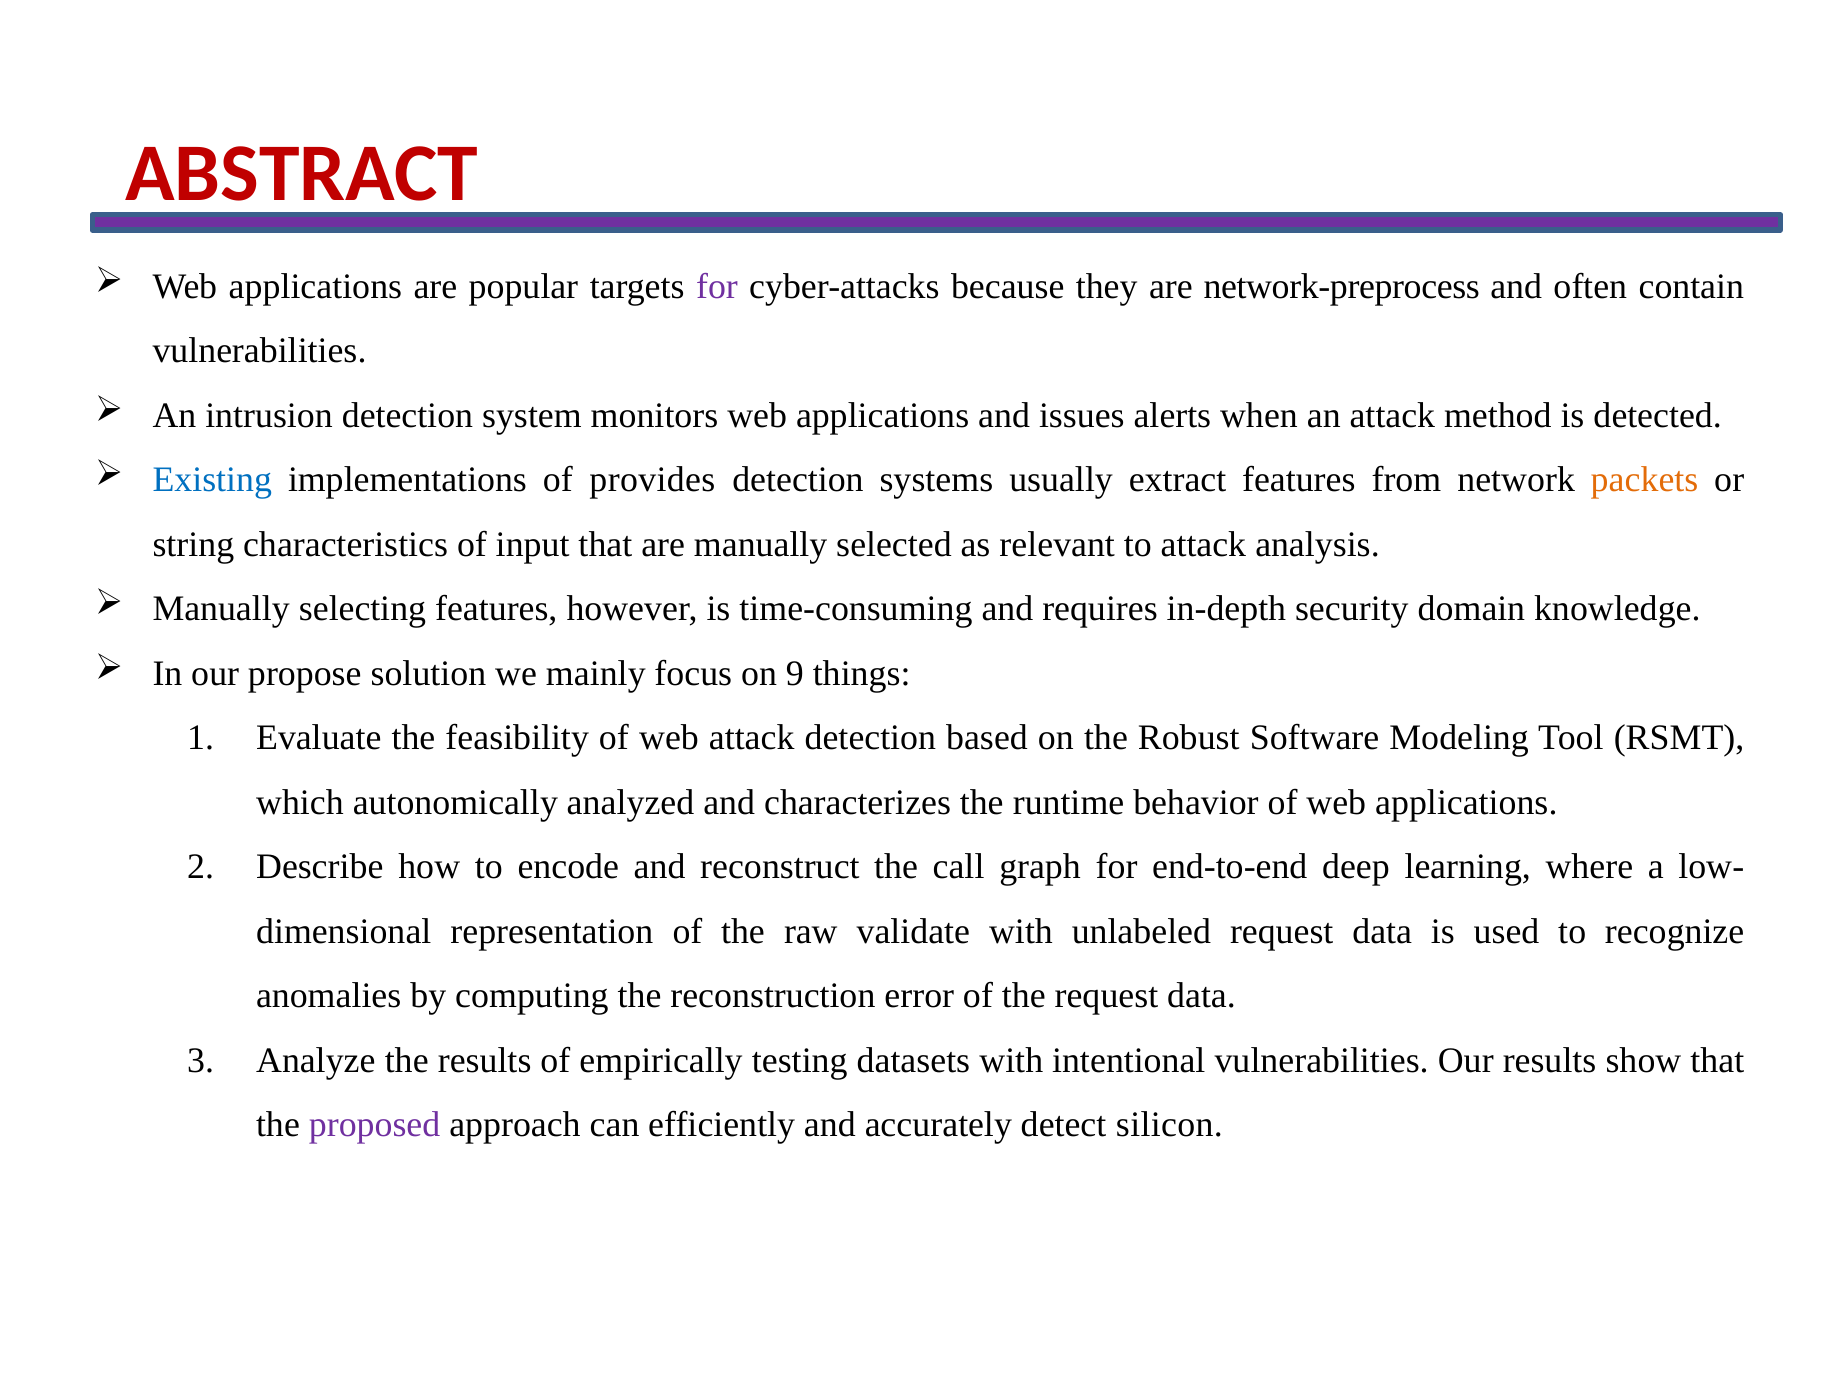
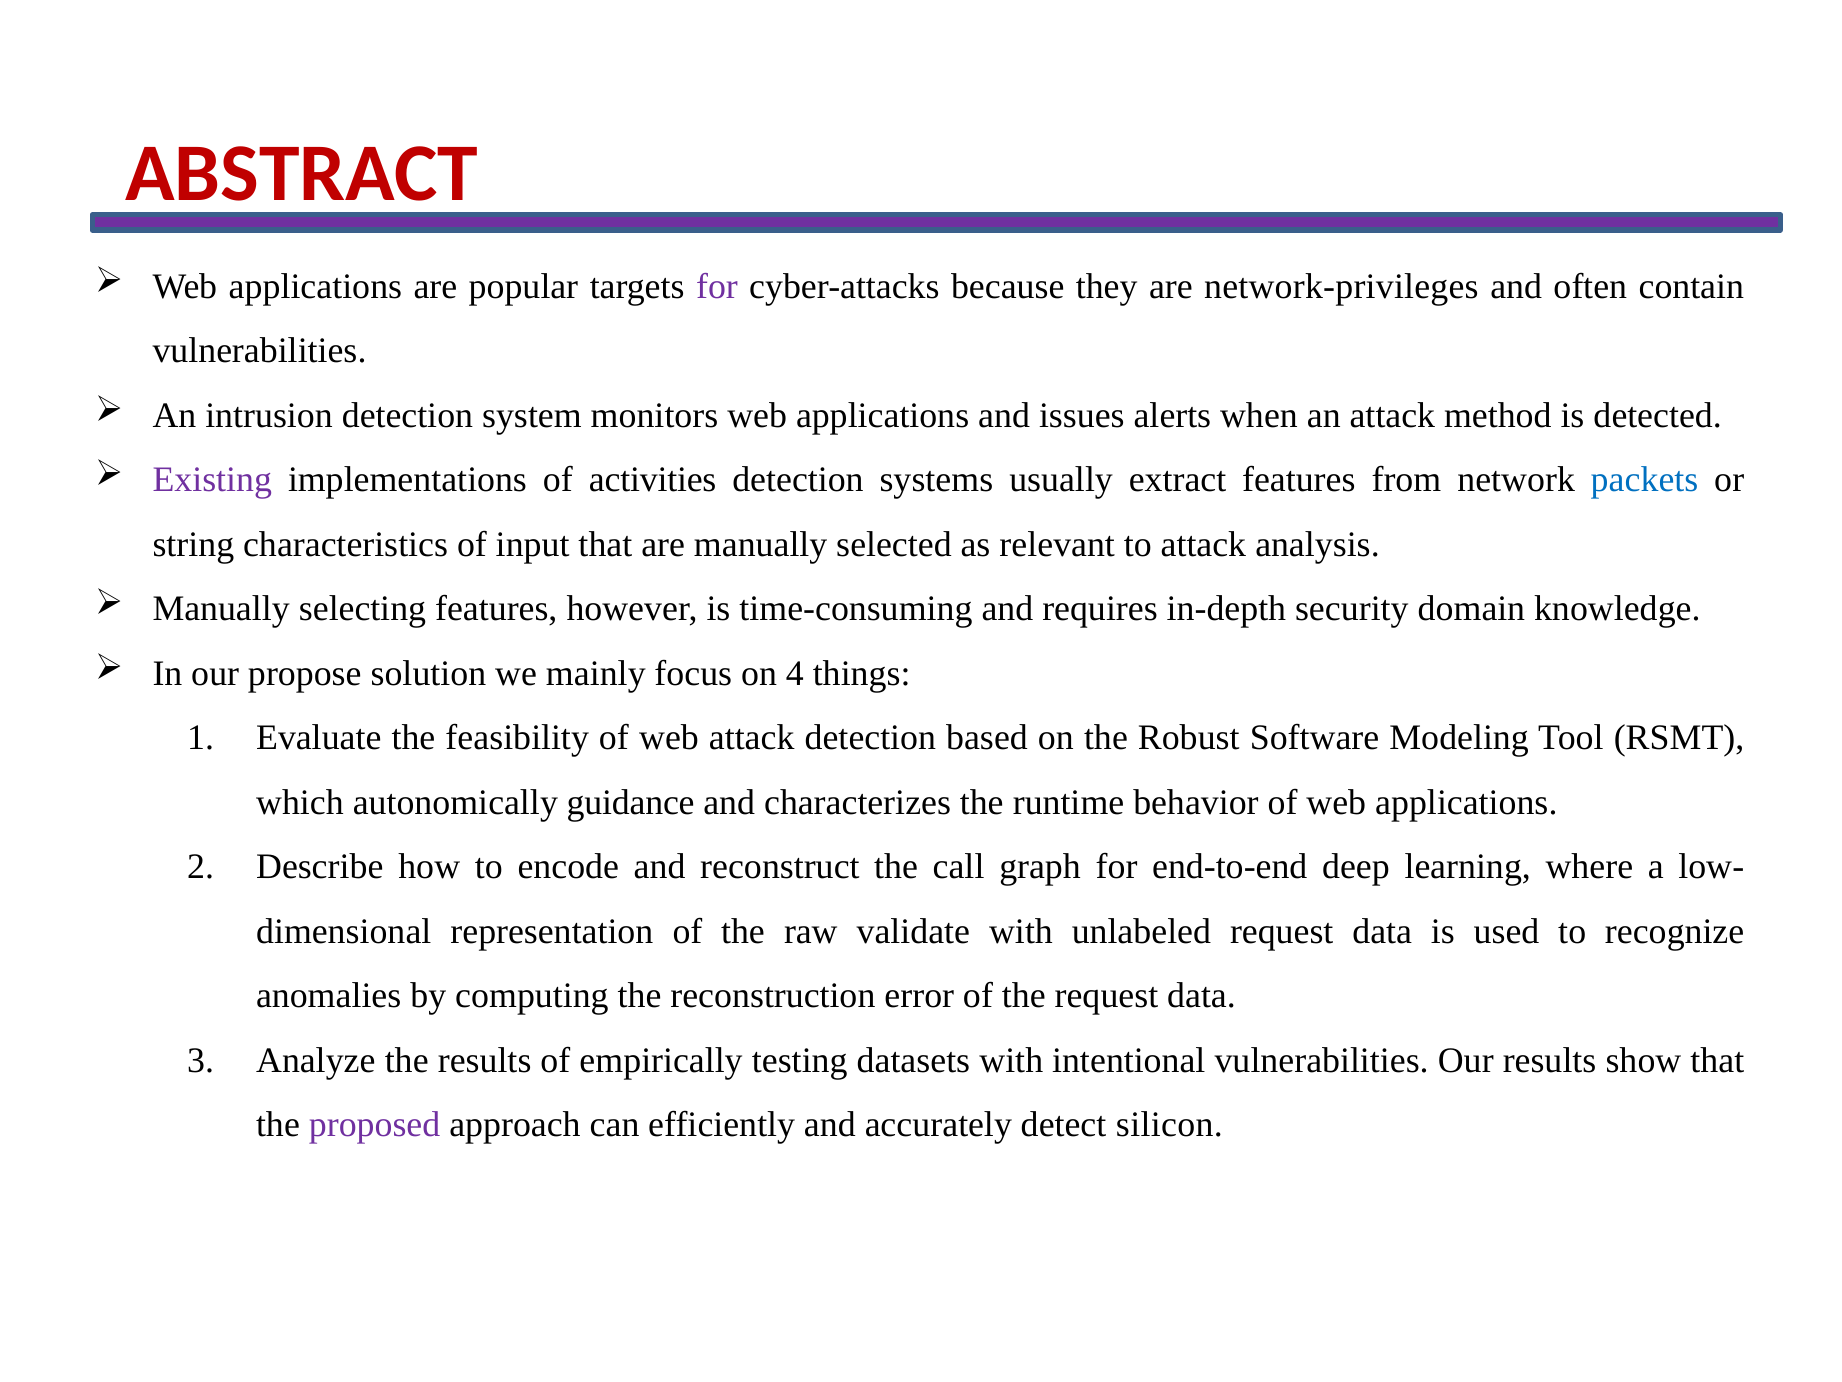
network-preprocess: network-preprocess -> network-privileges
Existing colour: blue -> purple
provides: provides -> activities
packets colour: orange -> blue
9: 9 -> 4
analyzed: analyzed -> guidance
